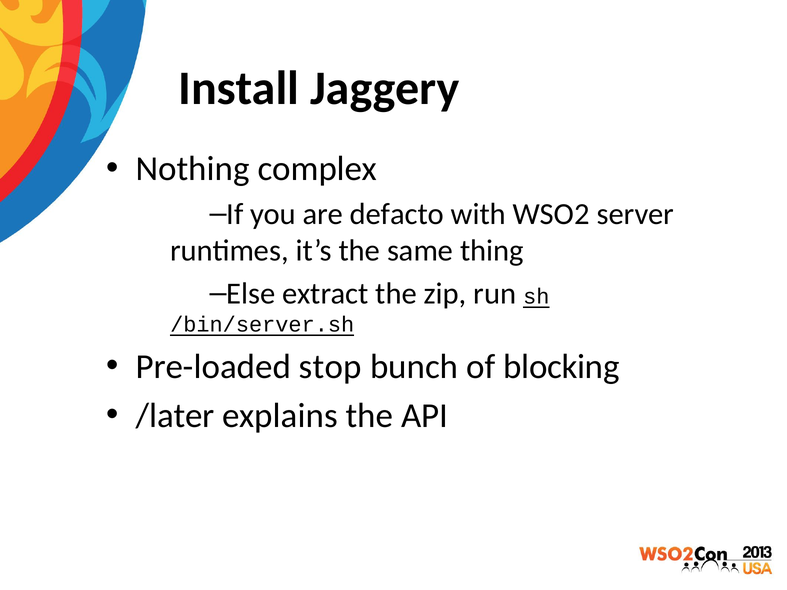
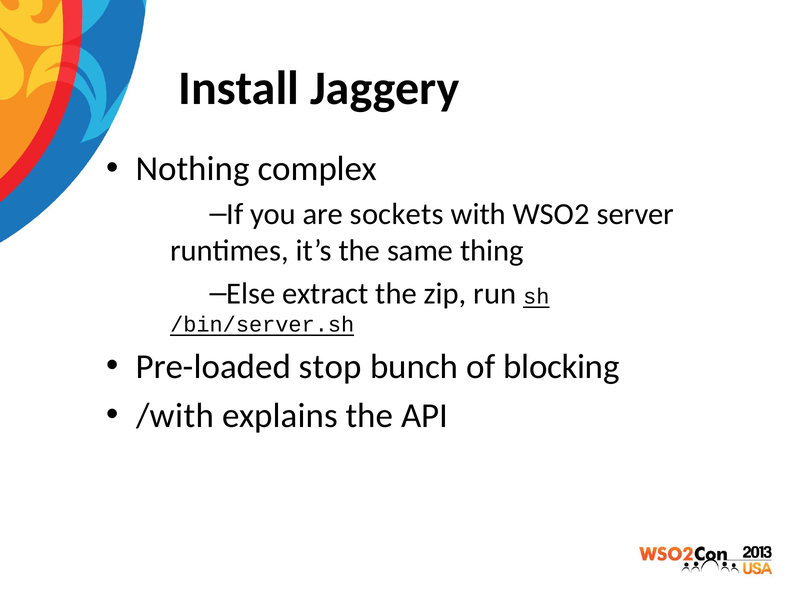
defacto: defacto -> sockets
/later: /later -> /with
